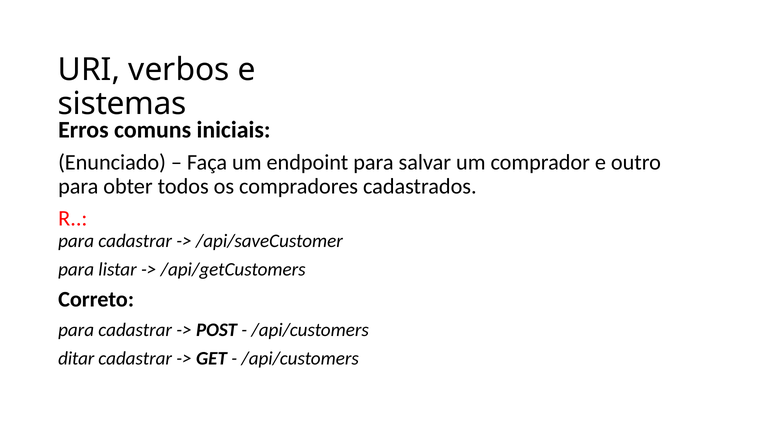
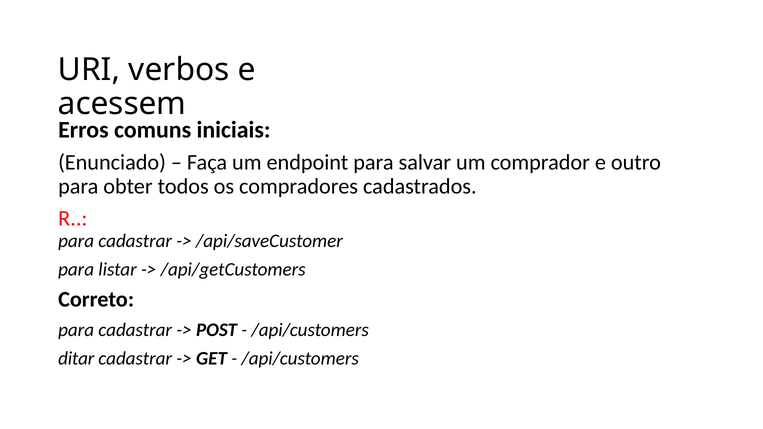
sistemas: sistemas -> acessem
